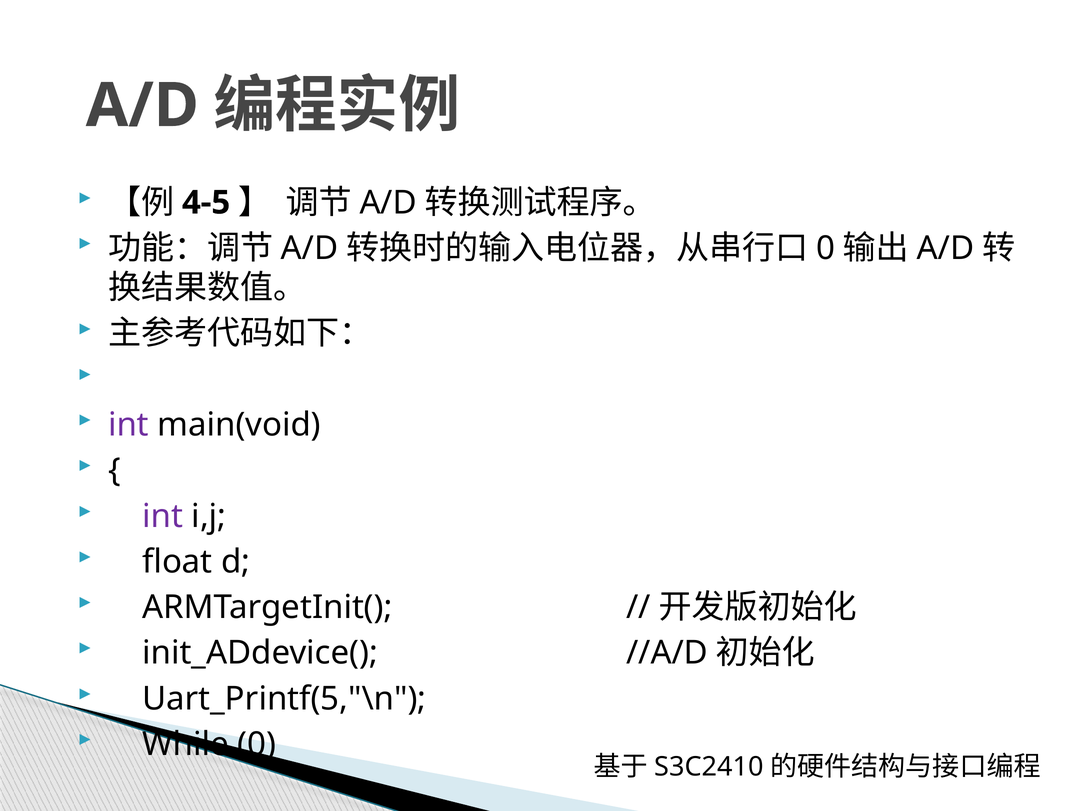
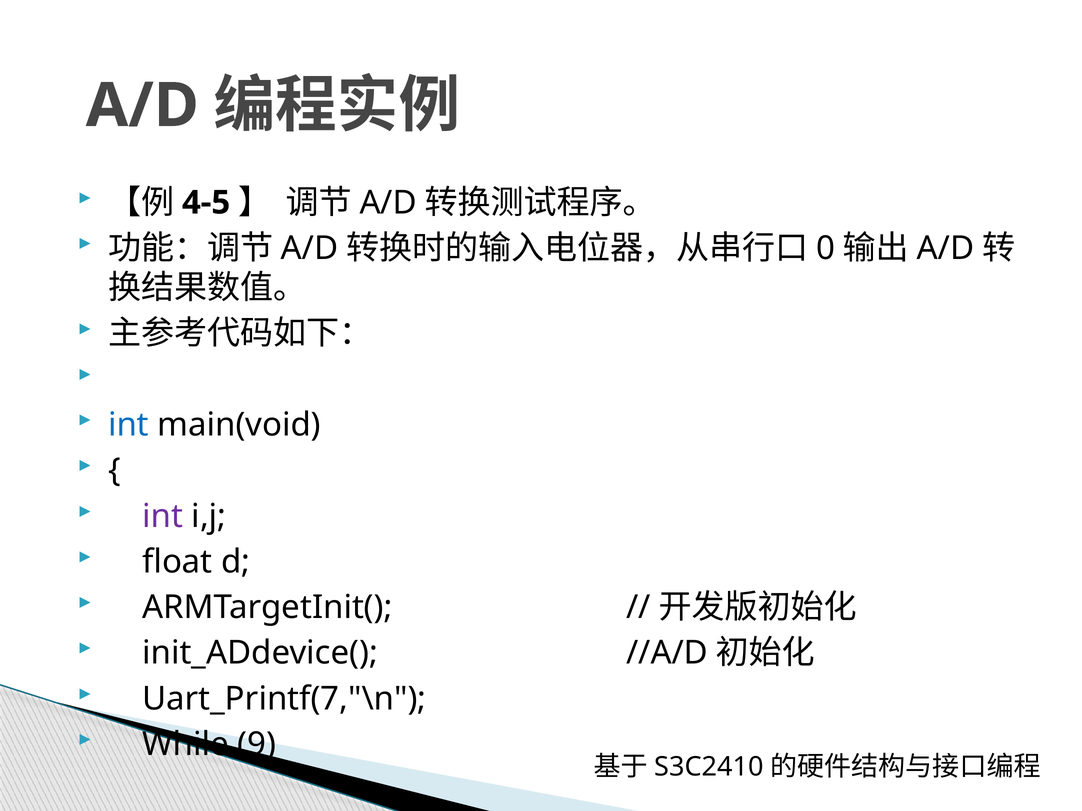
int at (128, 425) colour: purple -> blue
Uart_Printf(5,"\n: Uart_Printf(5,"\n -> Uart_Printf(7,"\n
While 0: 0 -> 9
